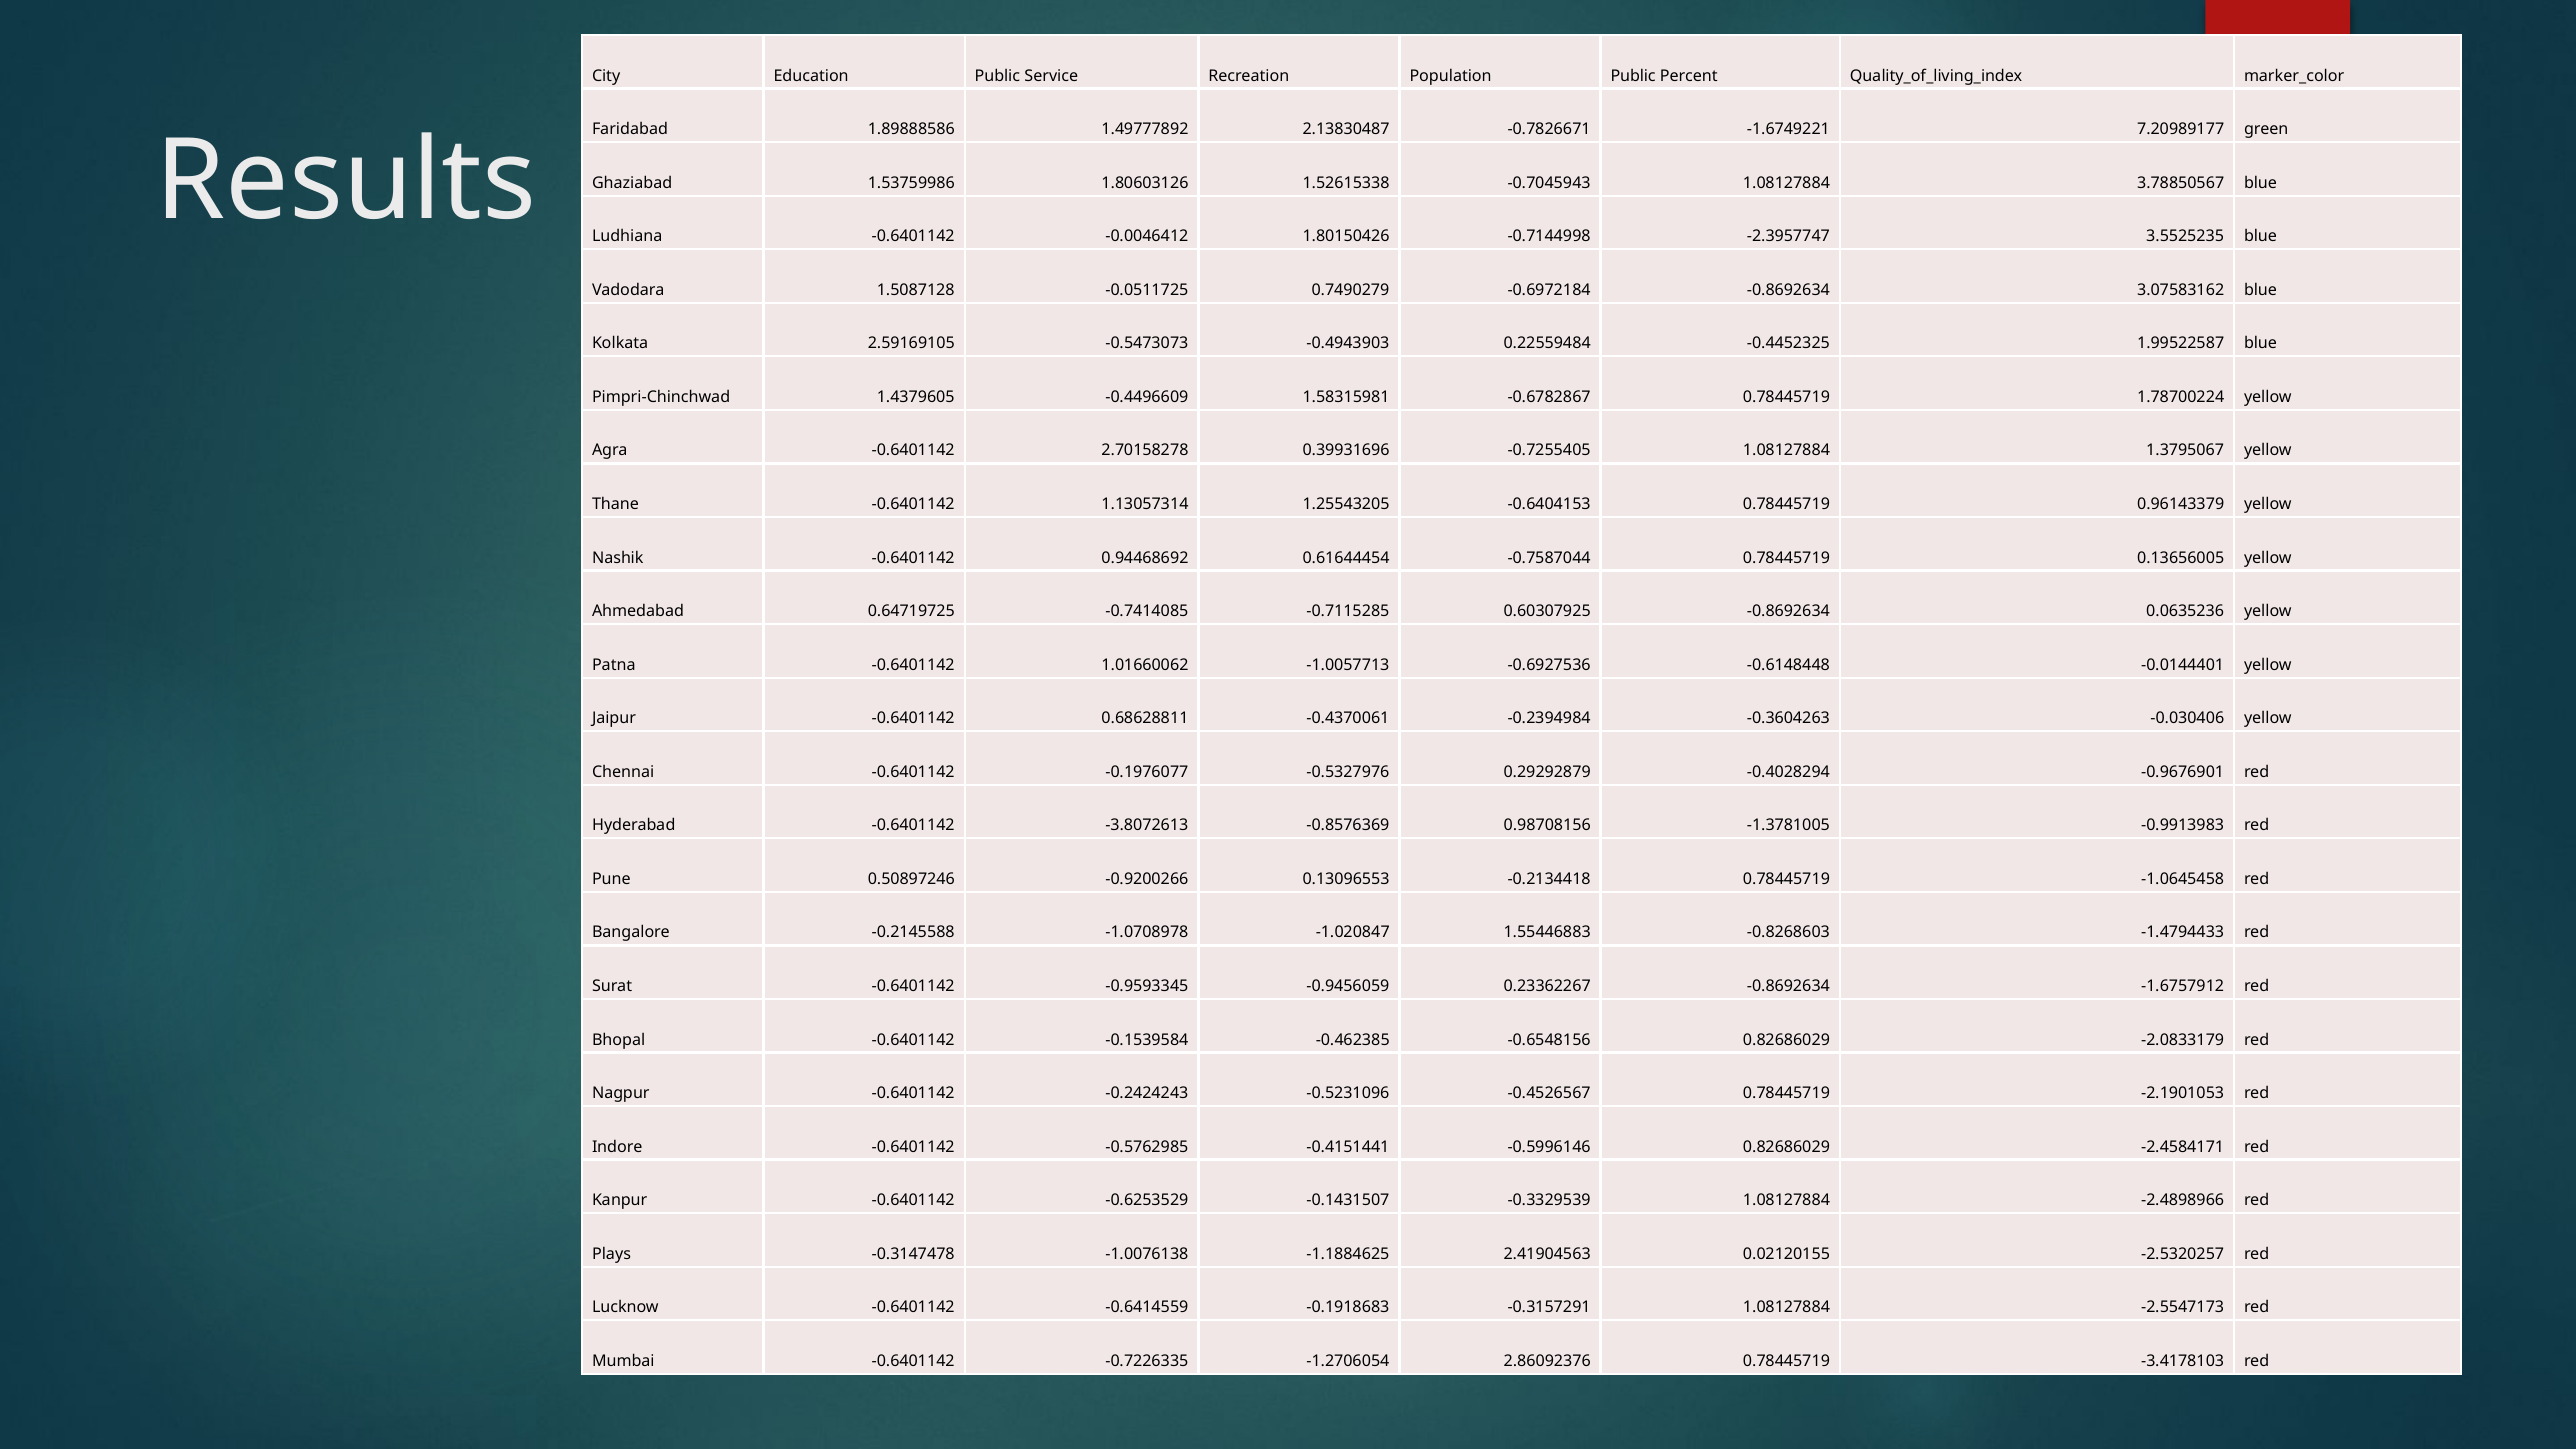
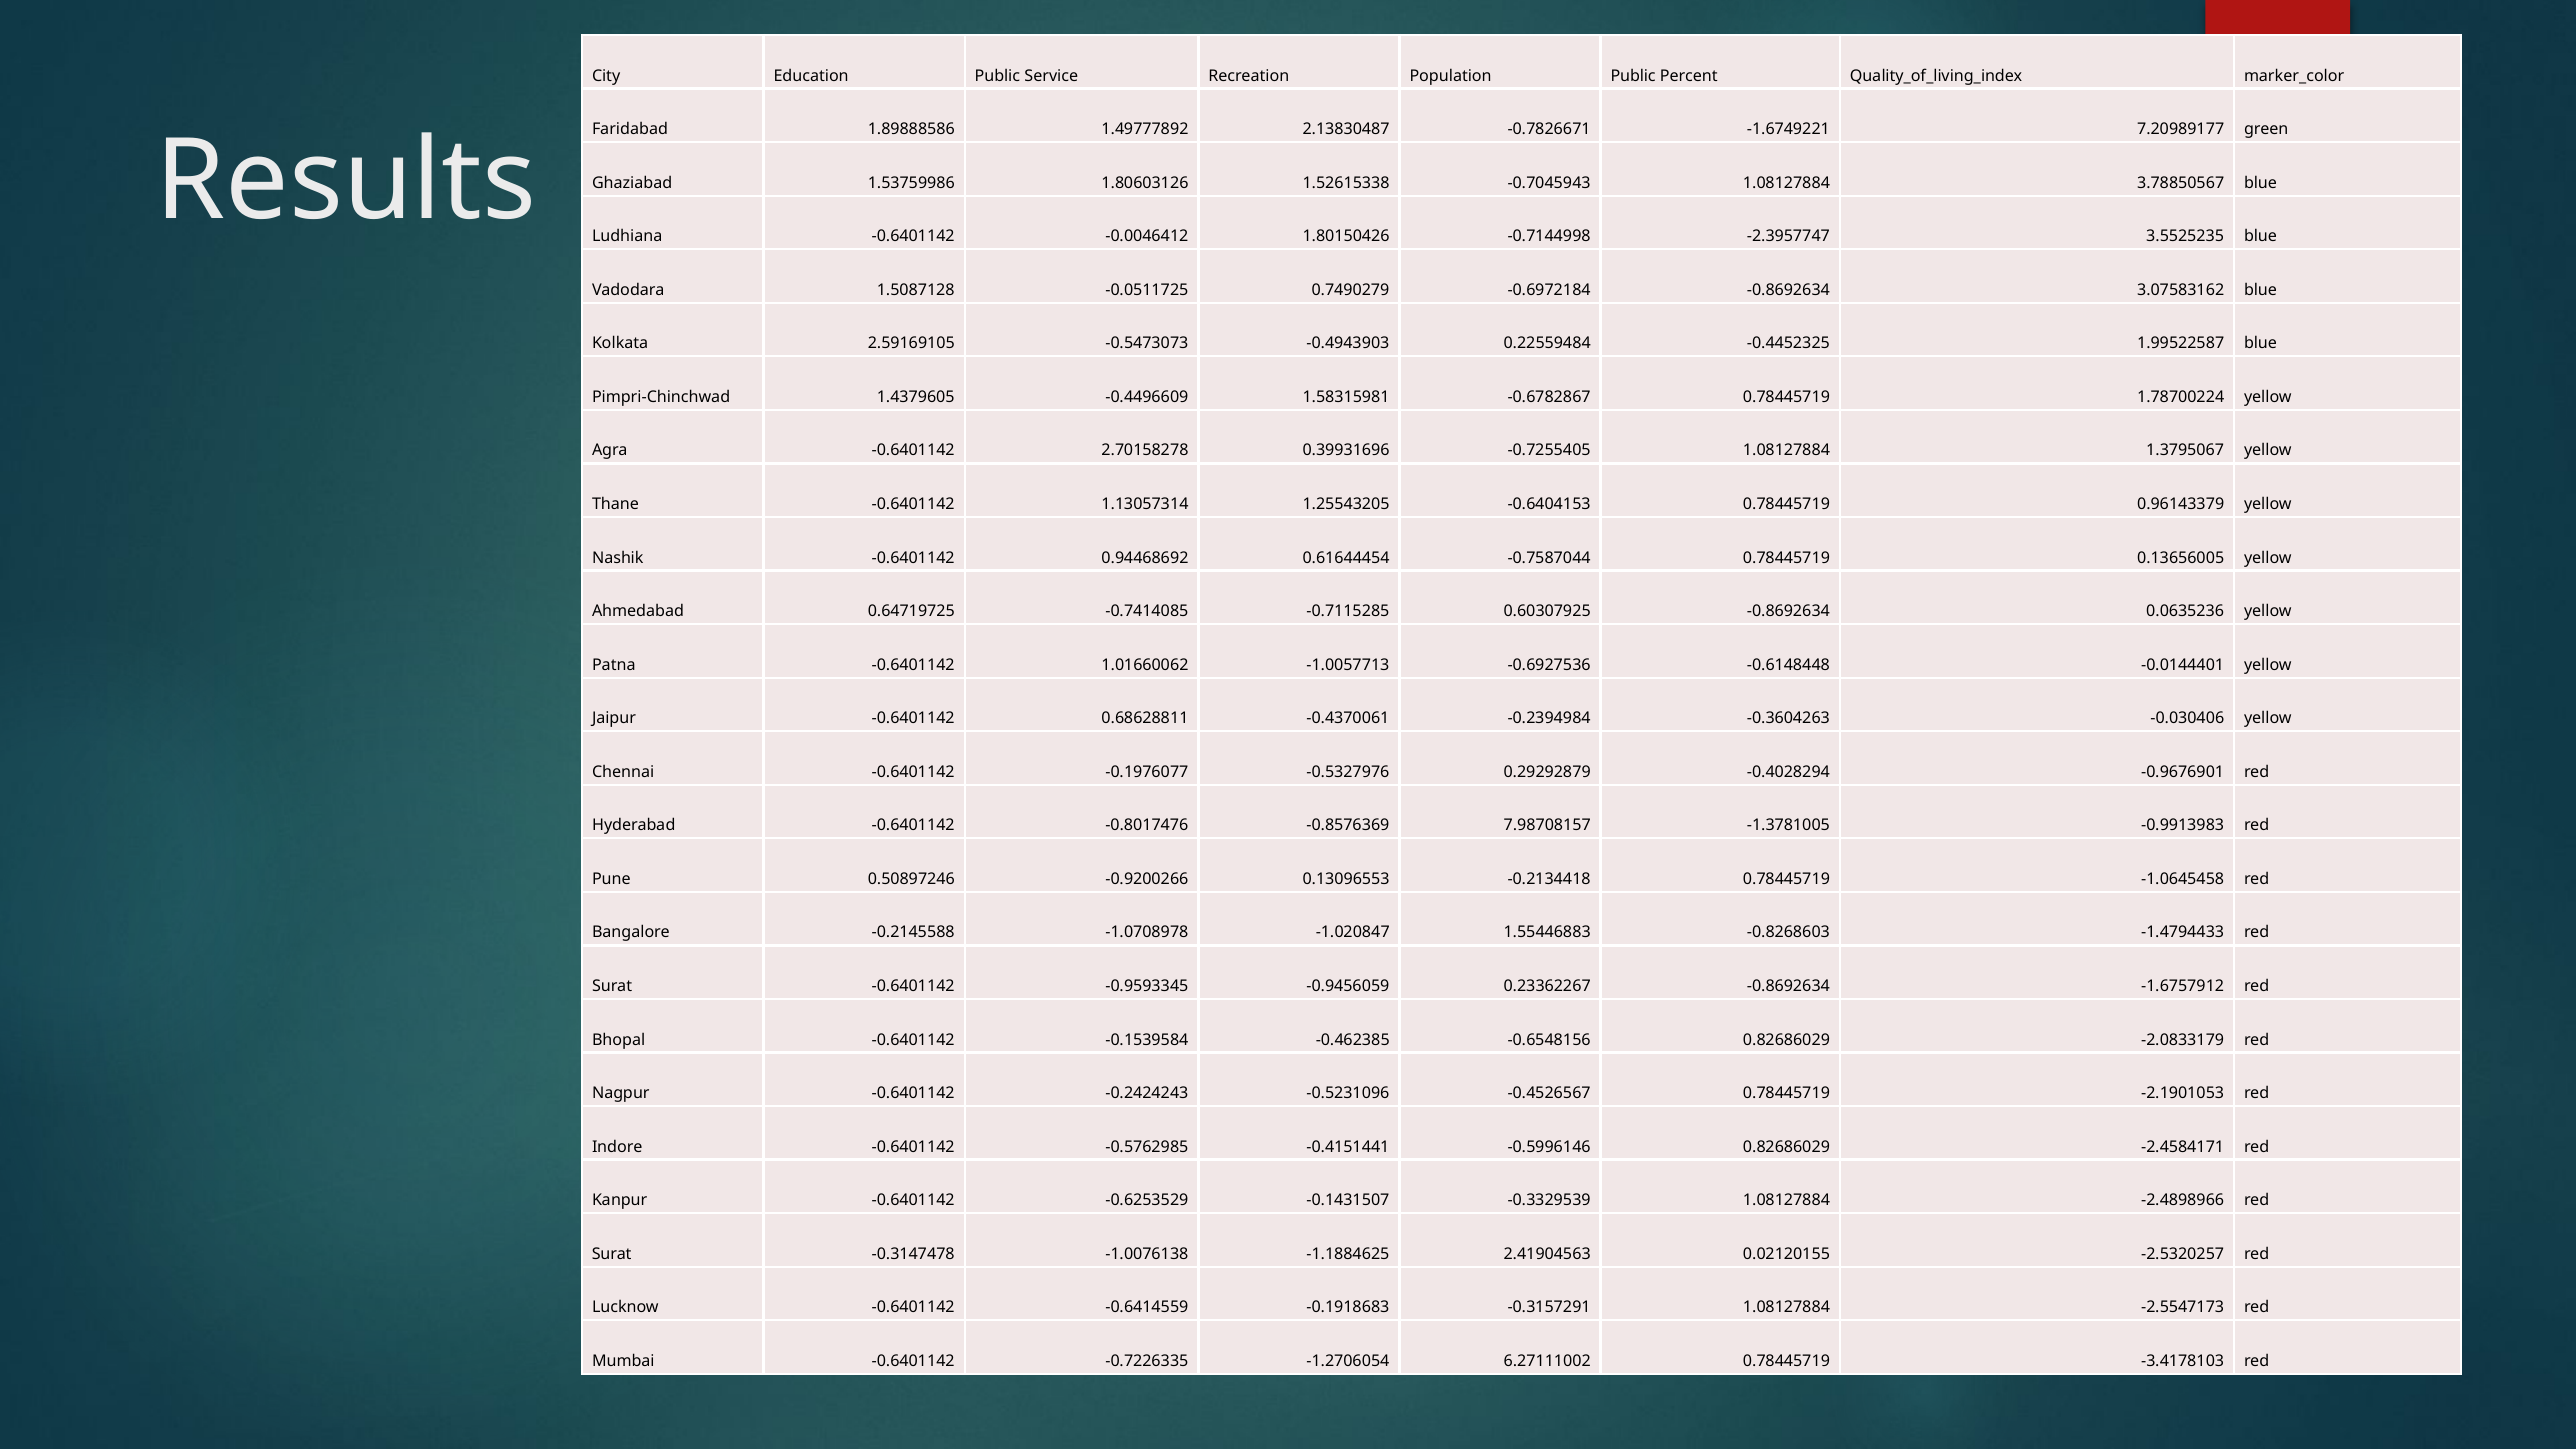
-3.8072613: -3.8072613 -> -0.8017476
0.98708156: 0.98708156 -> 7.98708157
Plays at (612, 1254): Plays -> Surat
2.86092376: 2.86092376 -> 6.27111002
